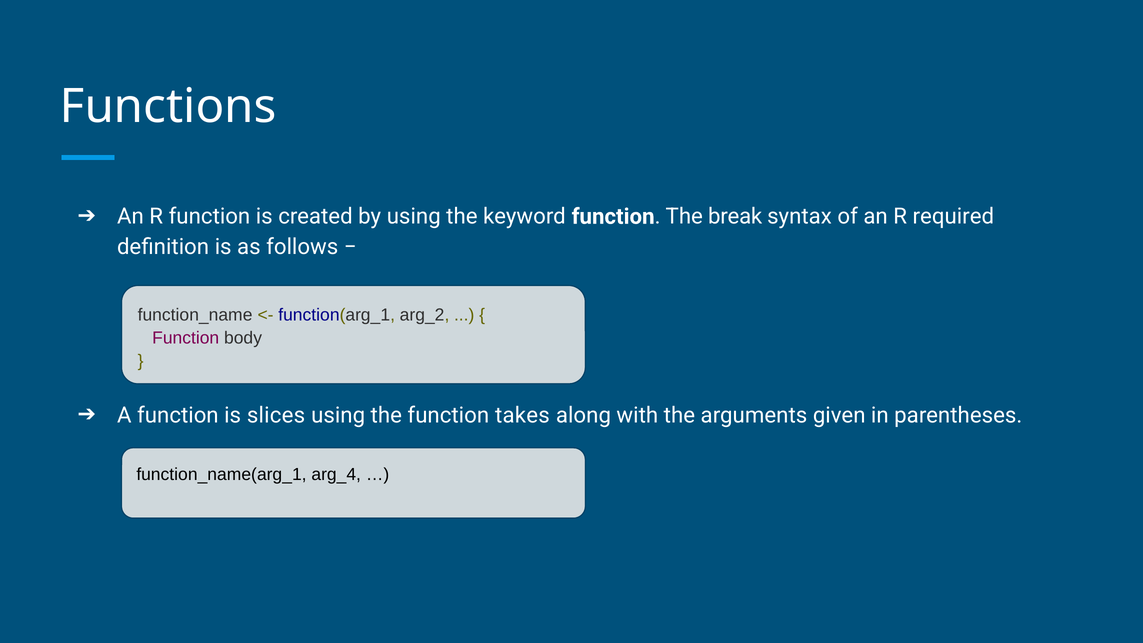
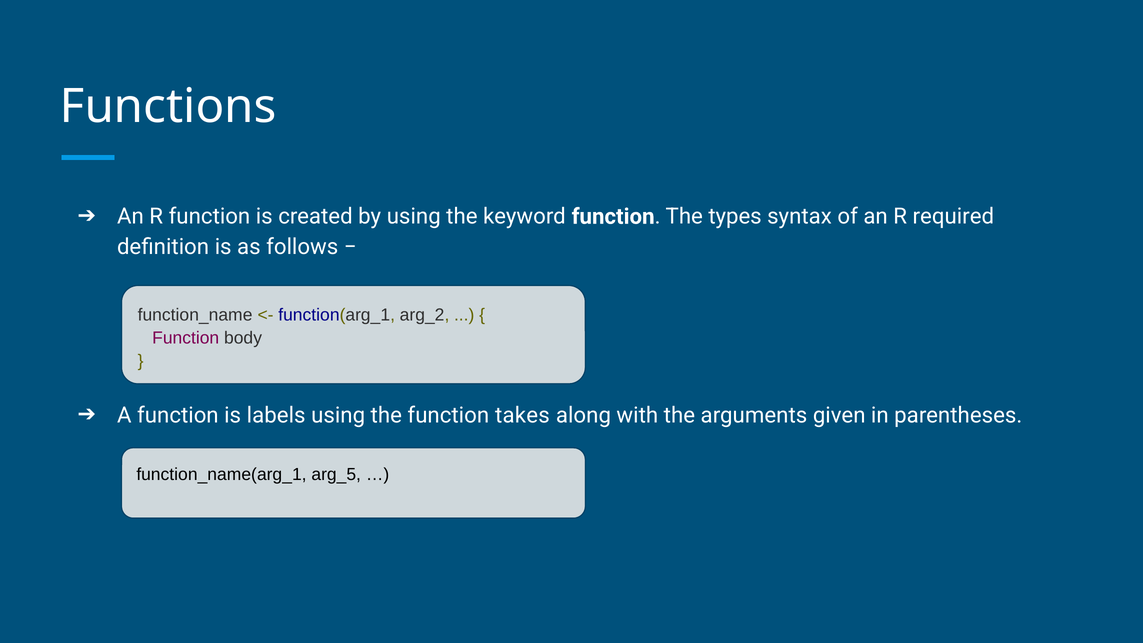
break: break -> types
slices: slices -> labels
arg_4: arg_4 -> arg_5
